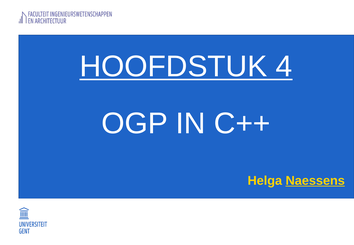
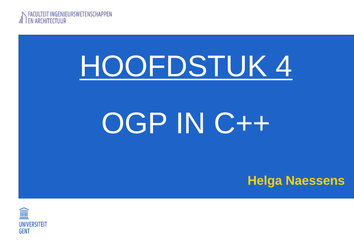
Naessens underline: present -> none
